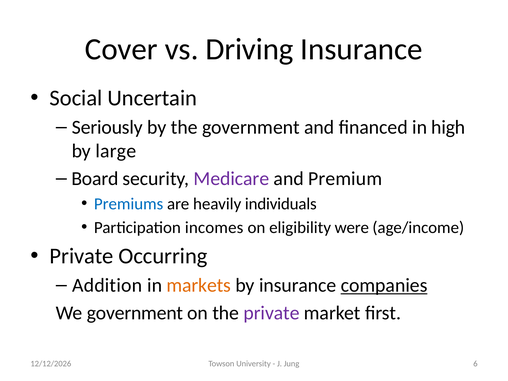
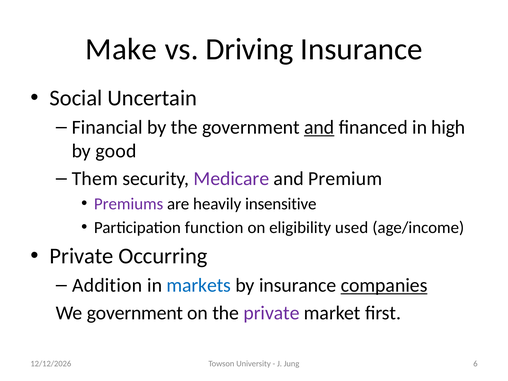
Cover: Cover -> Make
Seriously: Seriously -> Financial
and at (319, 127) underline: none -> present
large: large -> good
Board: Board -> Them
Premiums colour: blue -> purple
individuals: individuals -> insensitive
incomes: incomes -> function
were: were -> used
markets colour: orange -> blue
